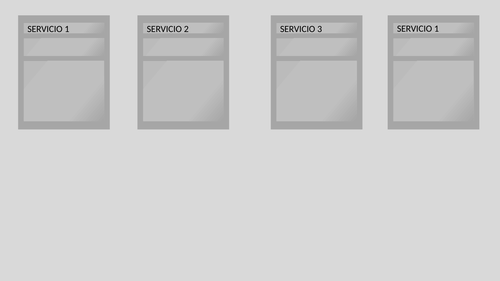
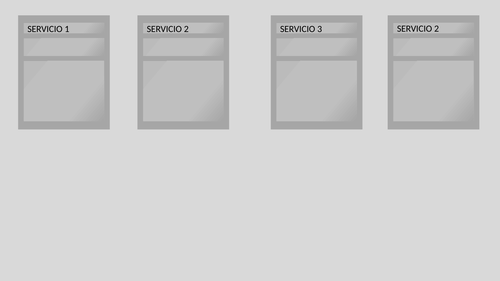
3 SERVICIO 1: 1 -> 2
